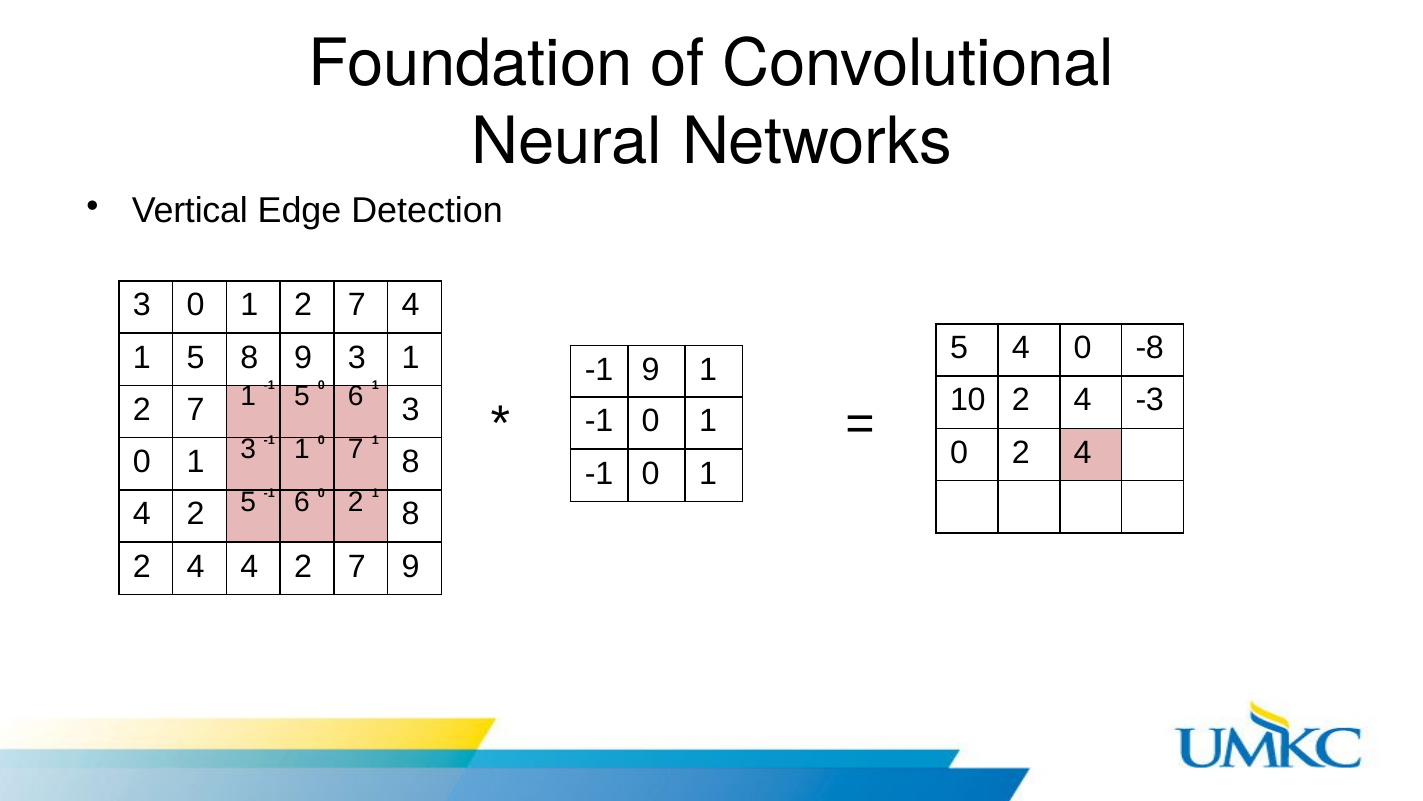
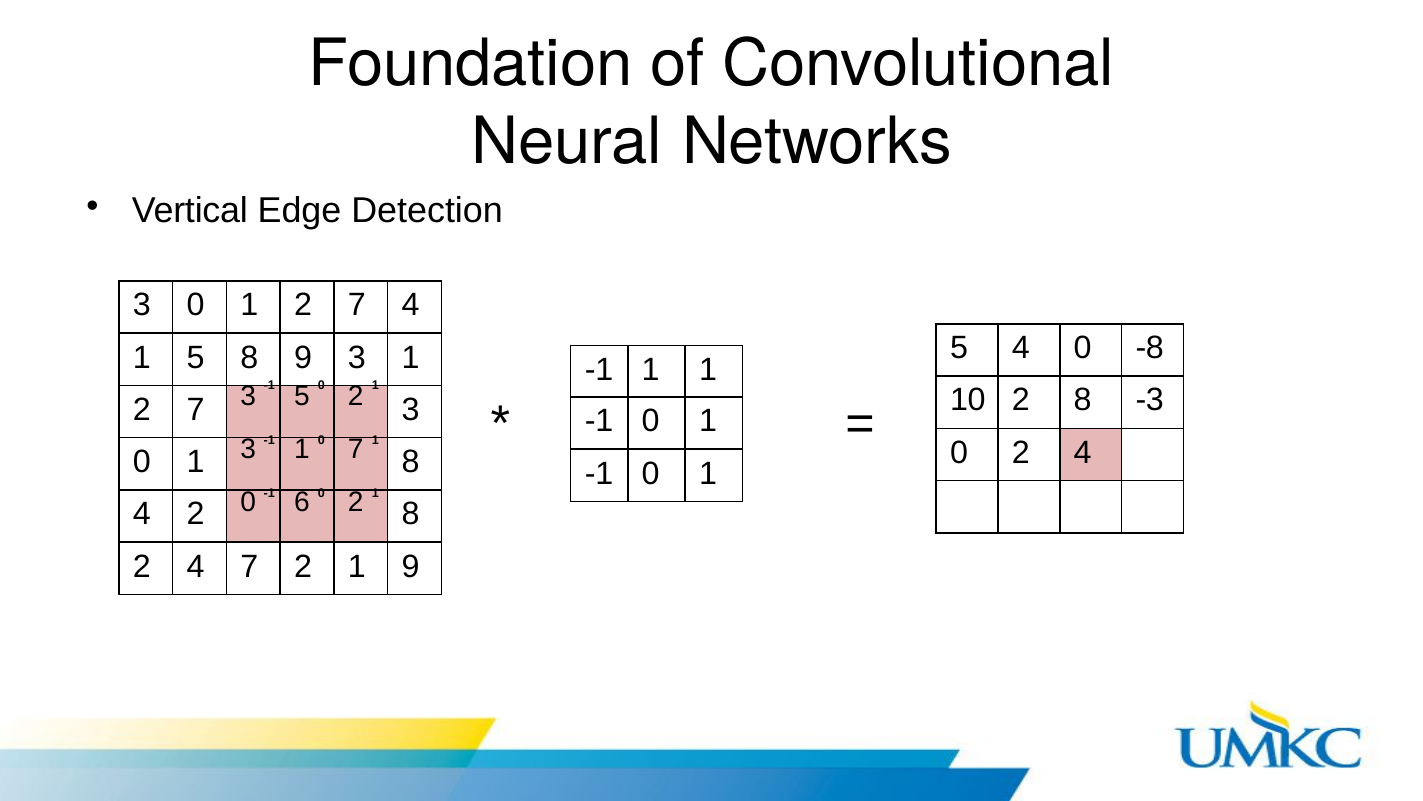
9 at (651, 370): 9 -> 1
10 2 4: 4 -> 8
2 7 1: 1 -> 3
5 0 6: 6 -> 2
2 5: 5 -> 0
4 4: 4 -> 7
7 at (357, 566): 7 -> 1
